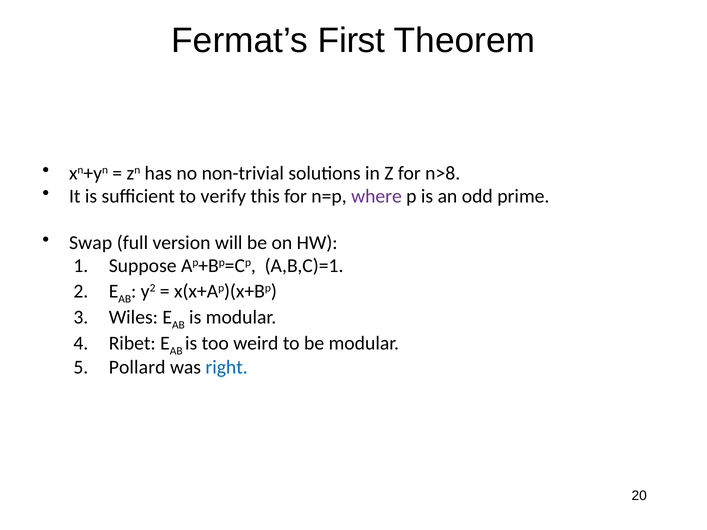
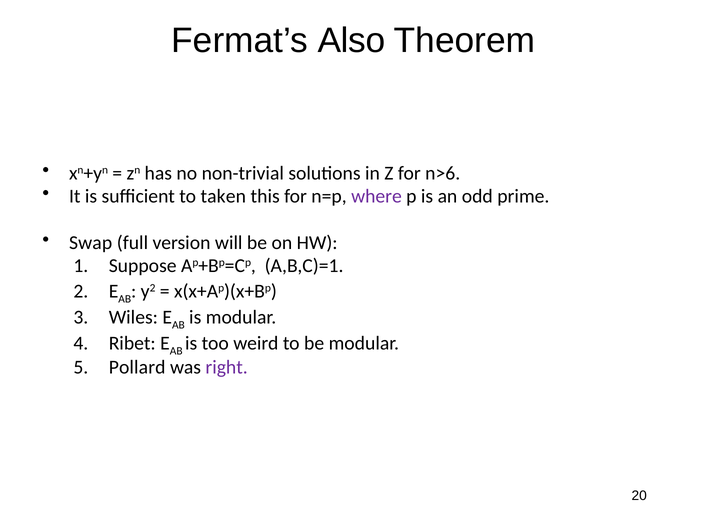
First: First -> Also
n>8: n>8 -> n>6
verify: verify -> taken
right colour: blue -> purple
